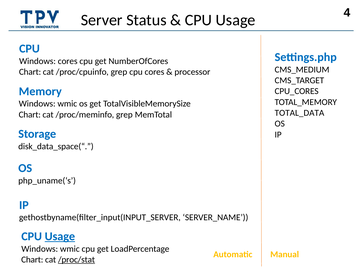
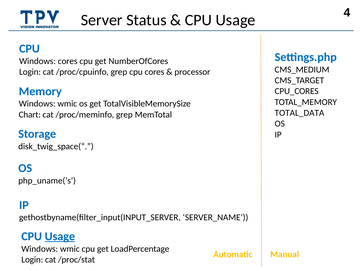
Chart at (30, 72): Chart -> Login
disk_data_space(“: disk_data_space(“ -> disk_twig_space(“
Chart at (32, 260): Chart -> Login
/proc/stat underline: present -> none
